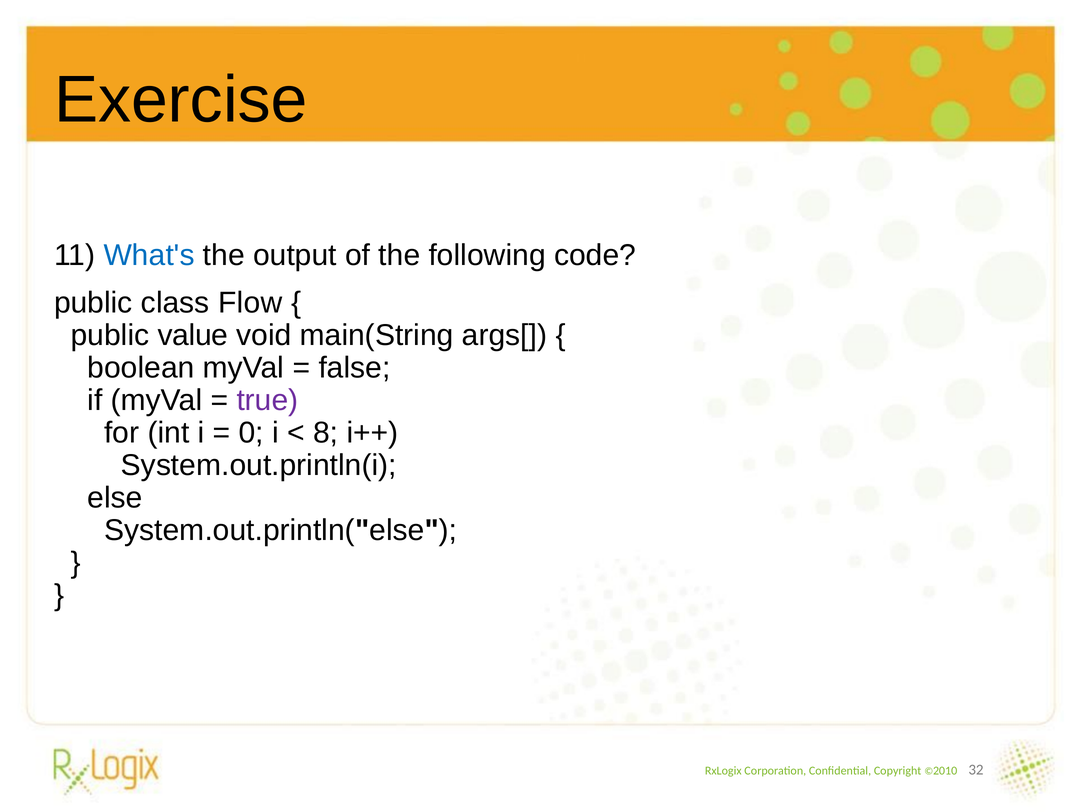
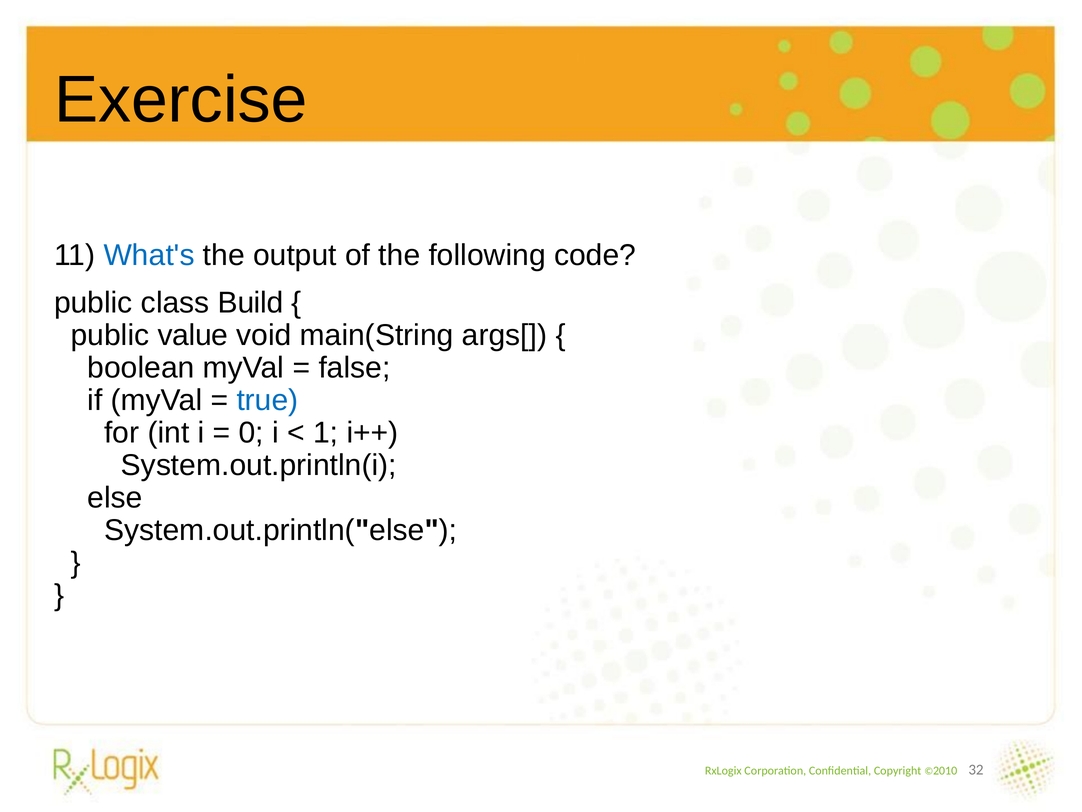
Flow: Flow -> Build
true colour: purple -> blue
8: 8 -> 1
